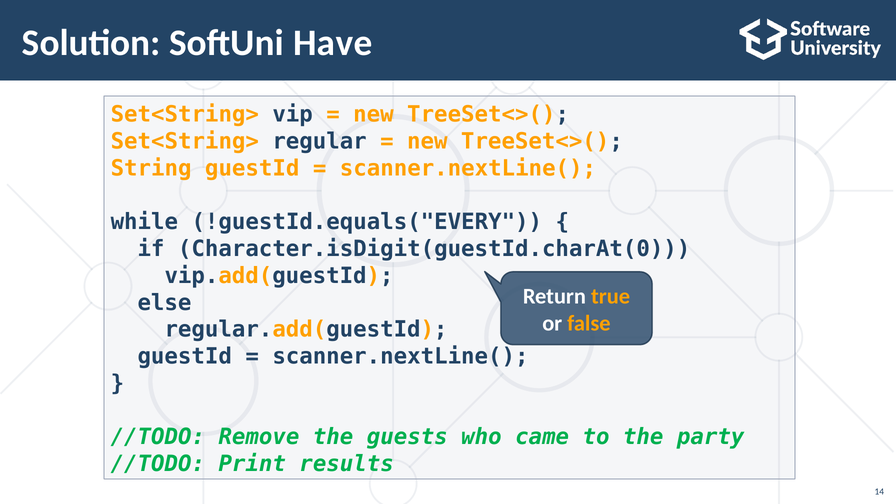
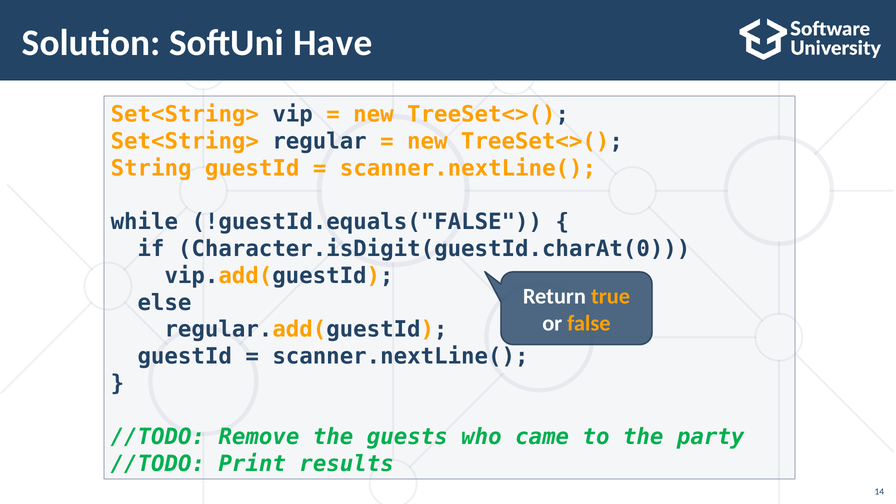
!guestId.equals("EVERY: !guestId.equals("EVERY -> !guestId.equals("FALSE
